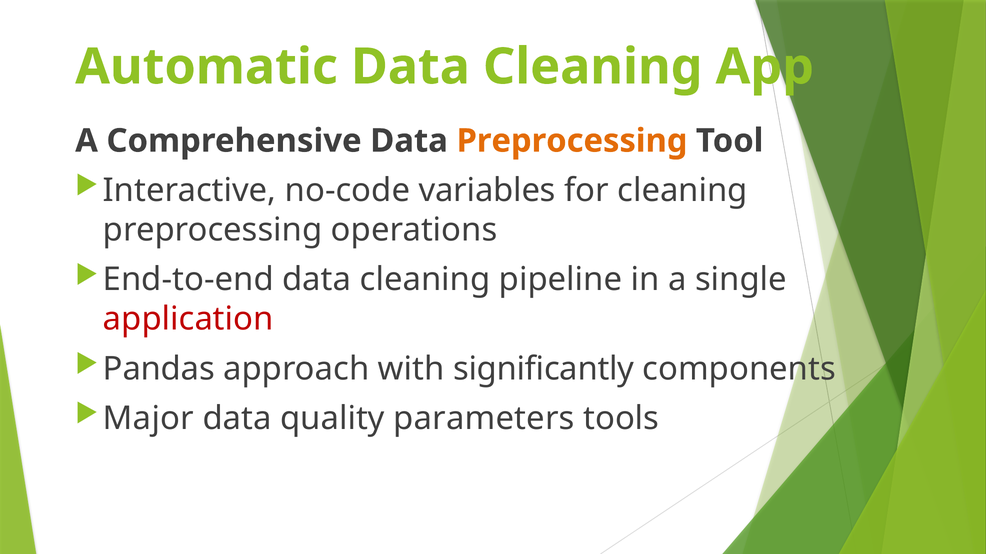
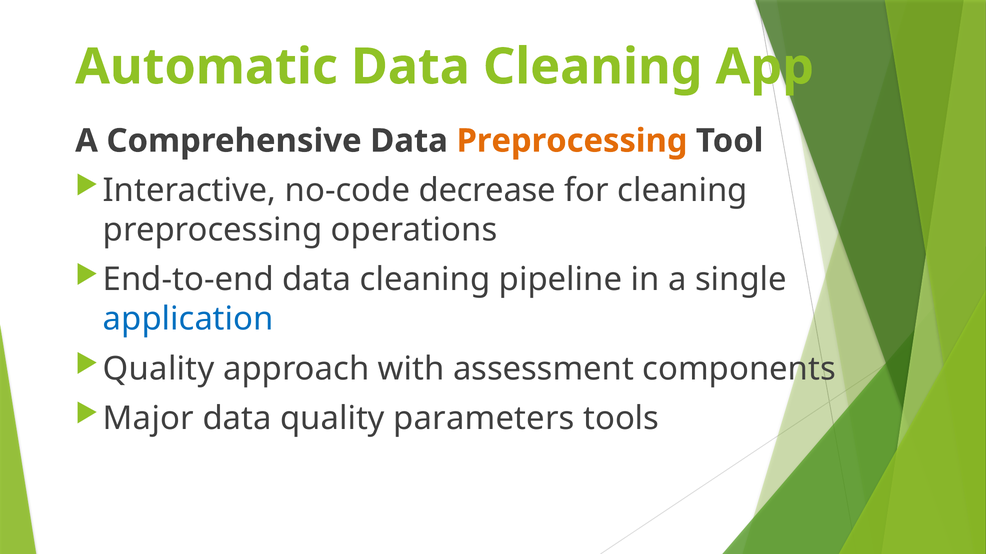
variables: variables -> decrease
application colour: red -> blue
Pandas at (159, 369): Pandas -> Quality
significantly: significantly -> assessment
